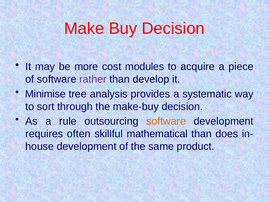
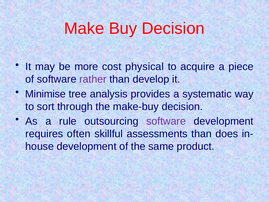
modules: modules -> physical
software at (166, 121) colour: orange -> purple
mathematical: mathematical -> assessments
